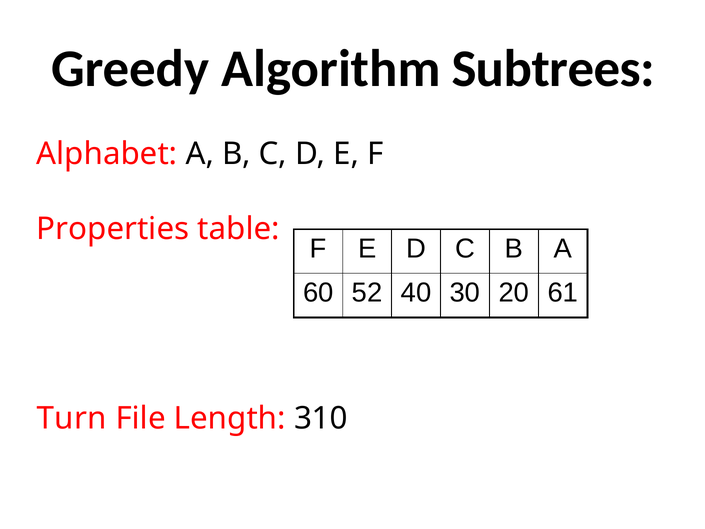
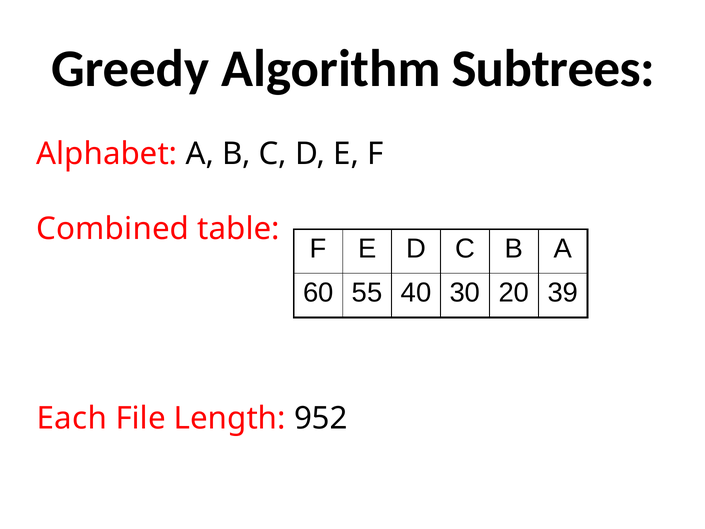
Properties: Properties -> Combined
52: 52 -> 55
61: 61 -> 39
Turn: Turn -> Each
310: 310 -> 952
